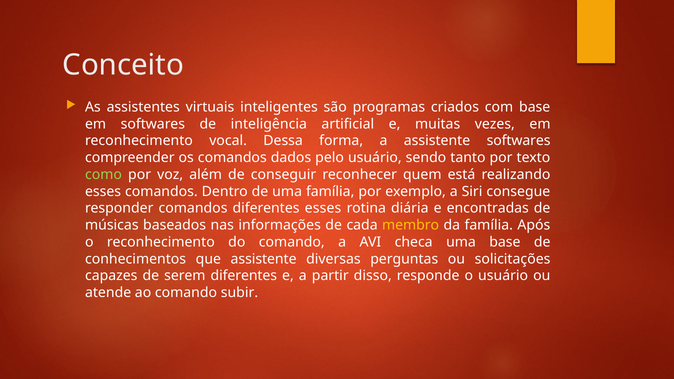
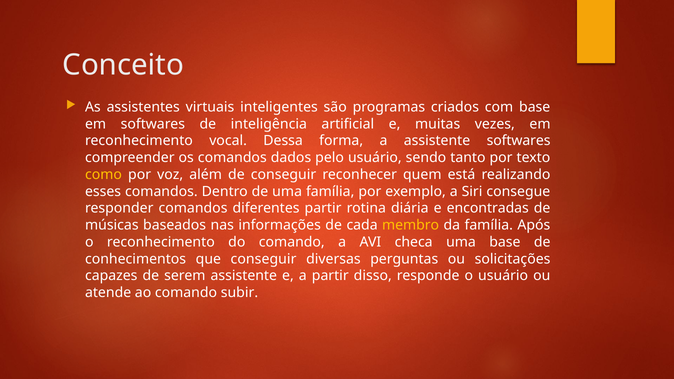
como colour: light green -> yellow
diferentes esses: esses -> partir
que assistente: assistente -> conseguir
serem diferentes: diferentes -> assistente
